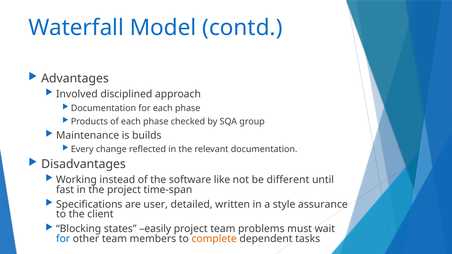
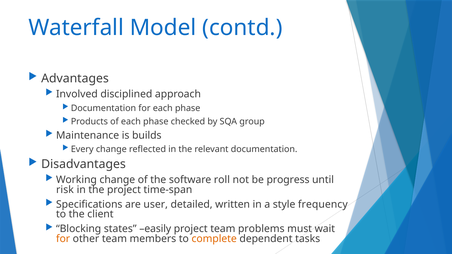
Working instead: instead -> change
like: like -> roll
different: different -> progress
fast: fast -> risk
assurance: assurance -> frequency
for at (63, 239) colour: blue -> orange
